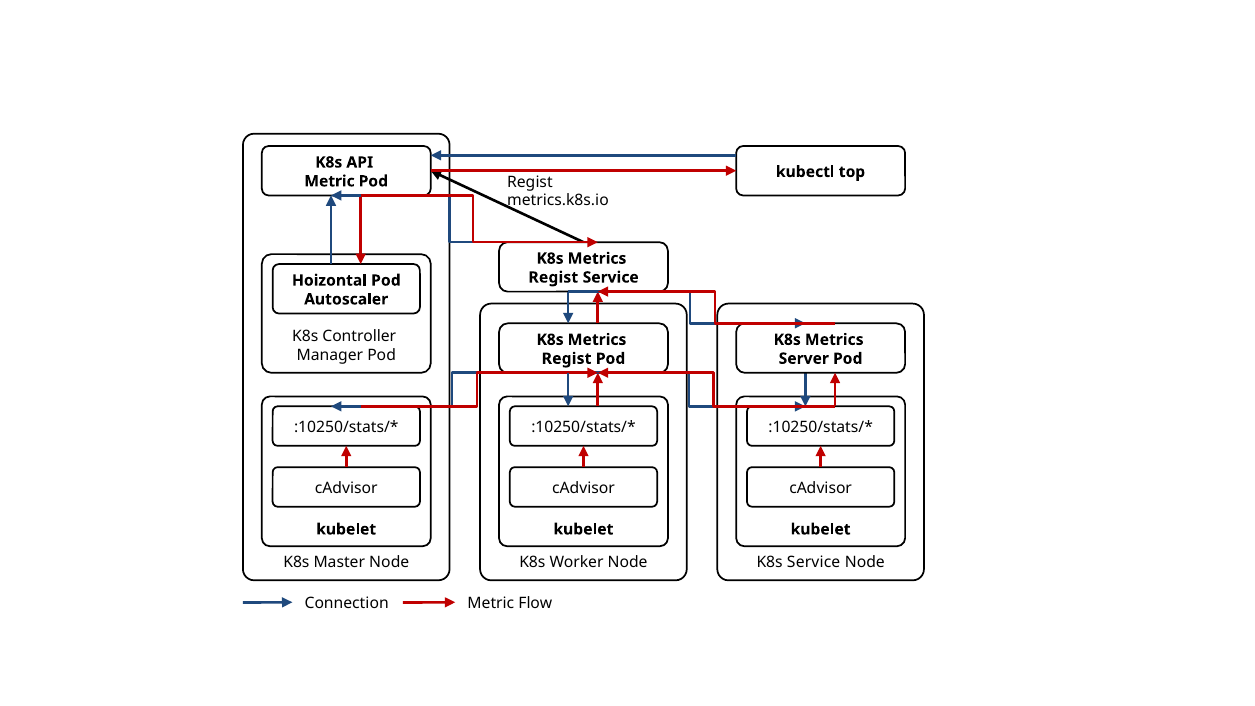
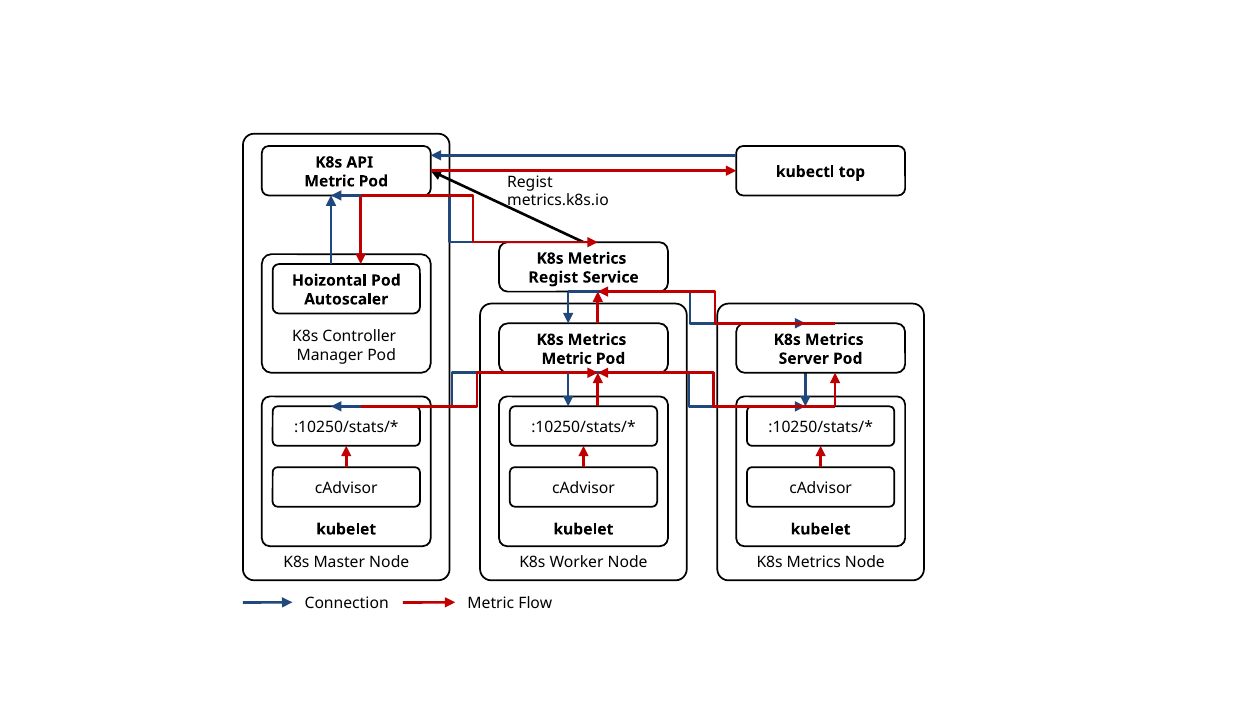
Regist at (567, 359): Regist -> Metric
Service at (814, 562): Service -> Metrics
